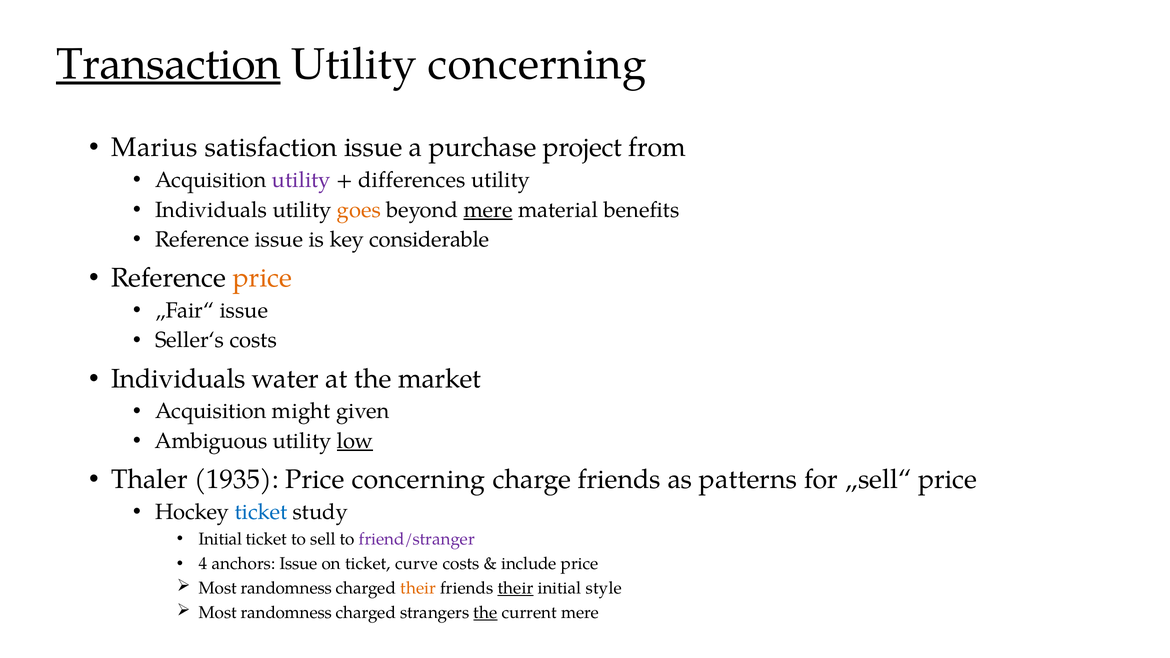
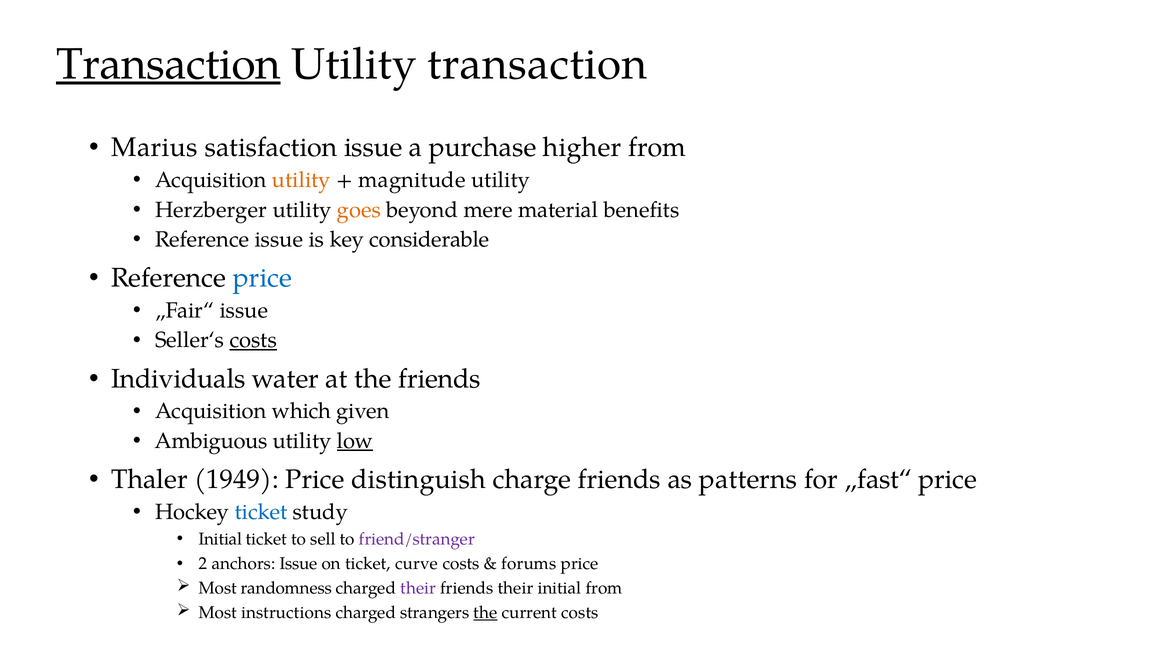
Utility concerning: concerning -> transaction
project: project -> higher
utility at (301, 180) colour: purple -> orange
differences: differences -> magnitude
Individuals at (211, 210): Individuals -> Herzberger
mere at (488, 210) underline: present -> none
price at (262, 278) colour: orange -> blue
costs at (253, 340) underline: none -> present
the market: market -> friends
might: might -> which
1935: 1935 -> 1949
Price concerning: concerning -> distinguish
„sell“: „sell“ -> „fast“
4: 4 -> 2
include: include -> forums
their at (418, 588) colour: orange -> purple
their at (515, 588) underline: present -> none
initial style: style -> from
randomness at (286, 613): randomness -> instructions
current mere: mere -> costs
